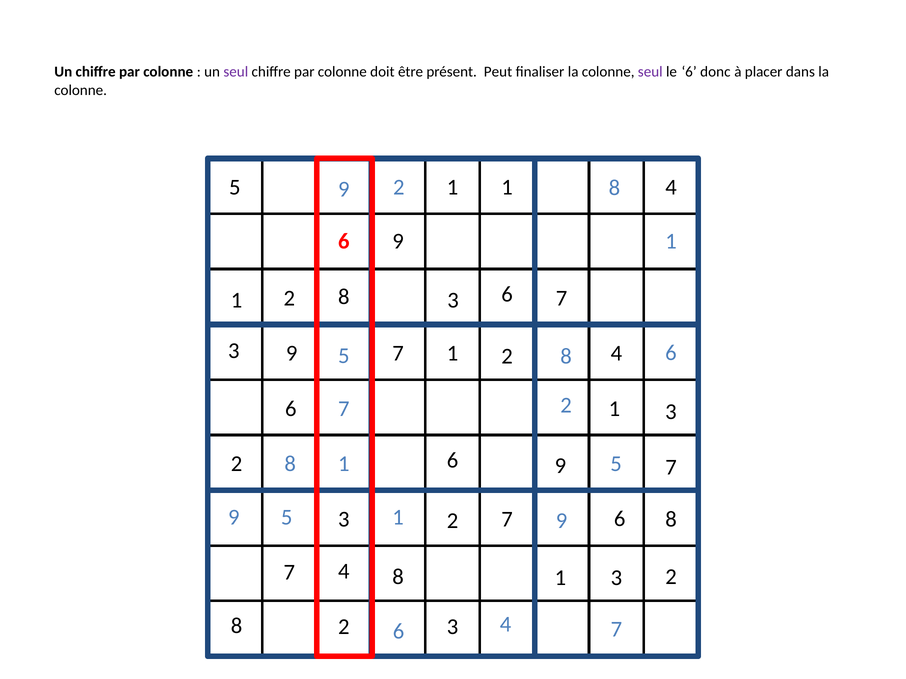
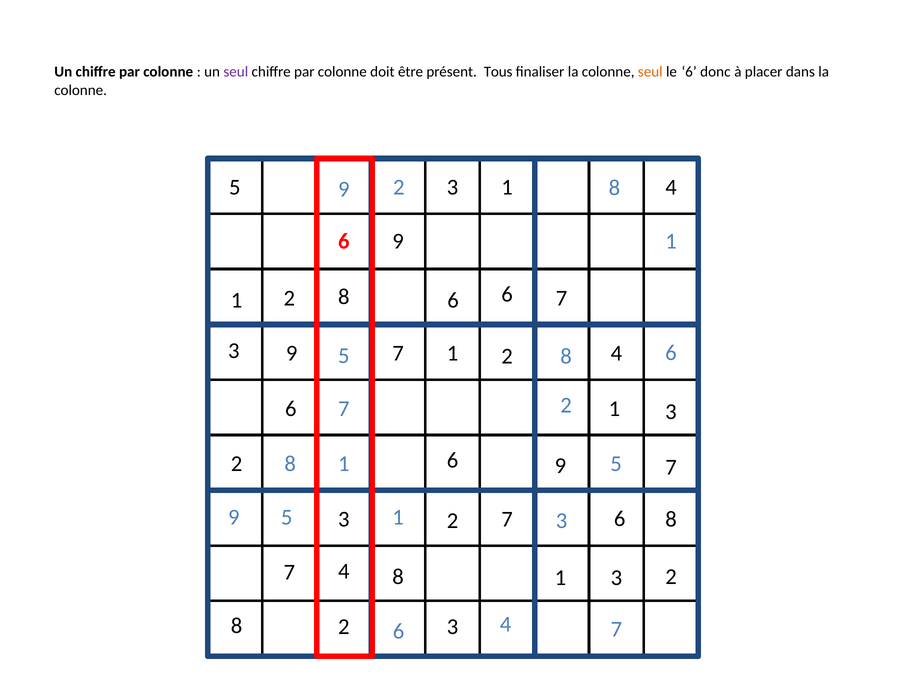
Peut: Peut -> Tous
seul at (650, 72) colour: purple -> orange
5 1: 1 -> 3
1 2 8 3: 3 -> 6
1 9: 9 -> 3
